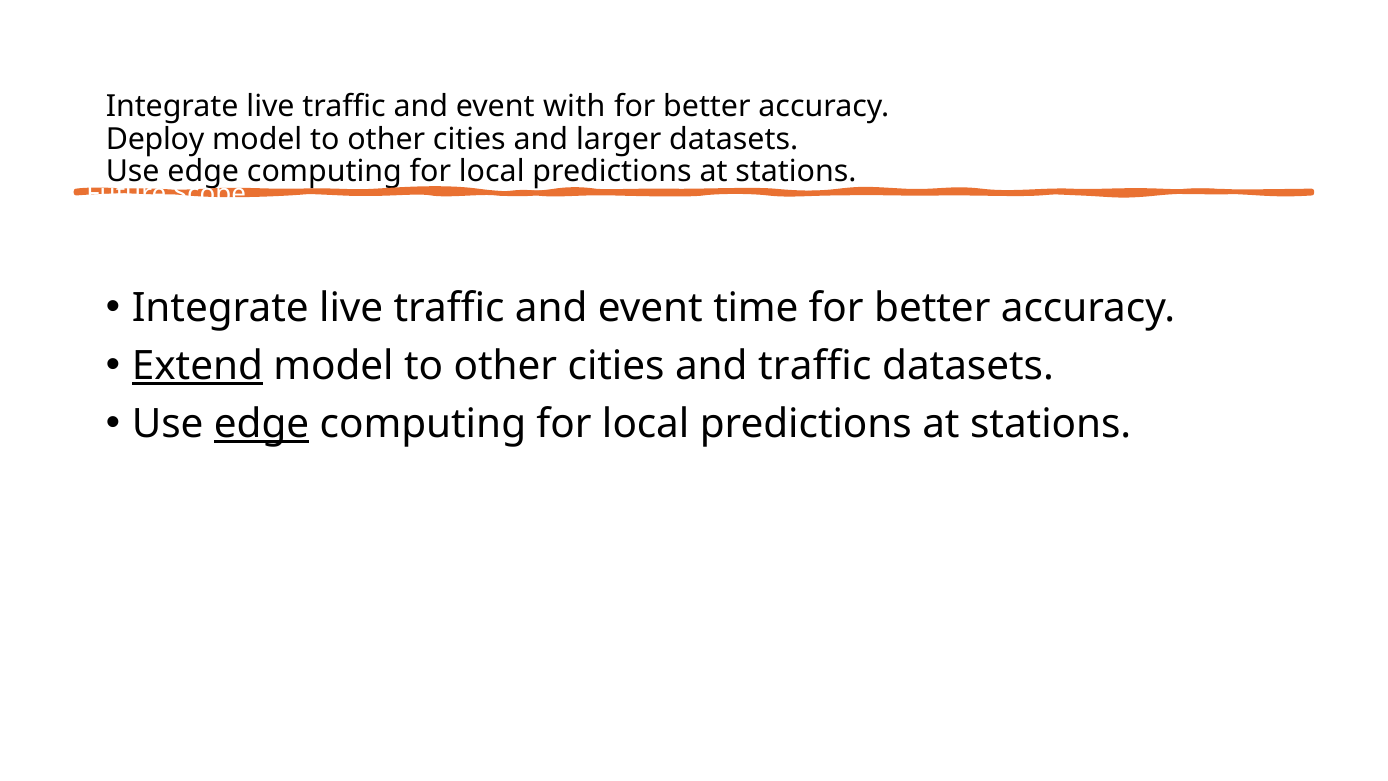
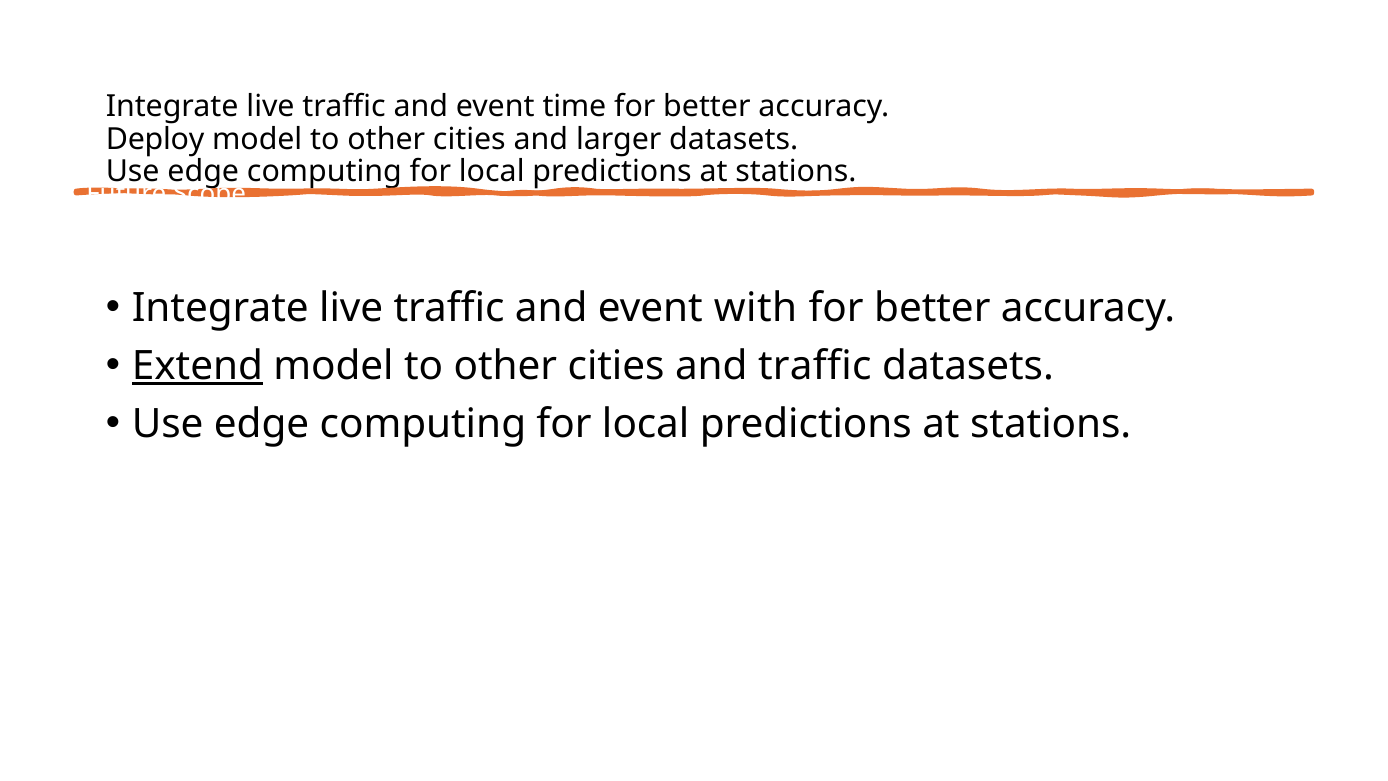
with: with -> time
time: time -> with
edge at (262, 424) underline: present -> none
